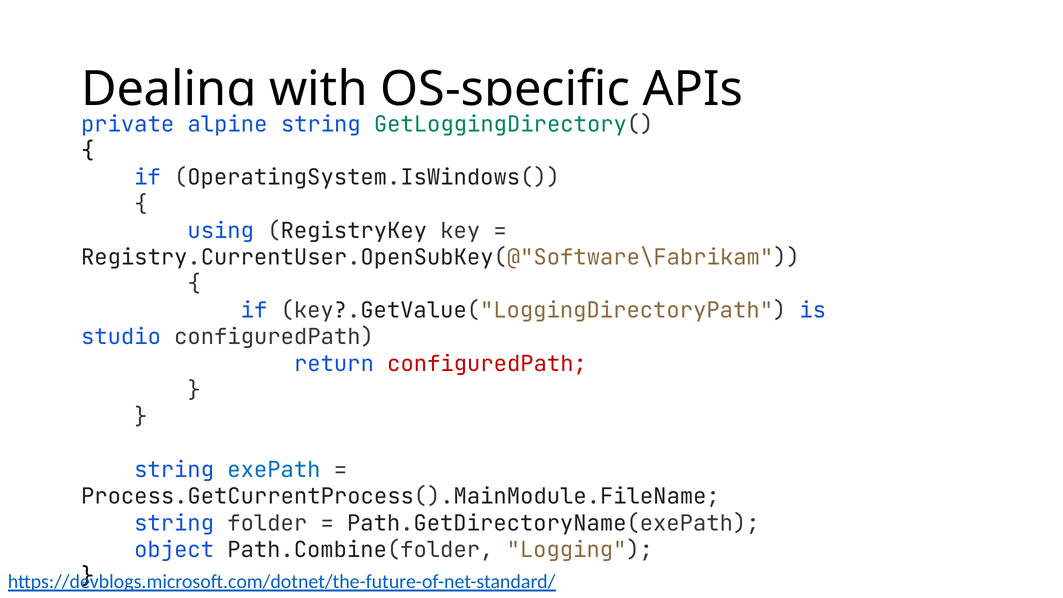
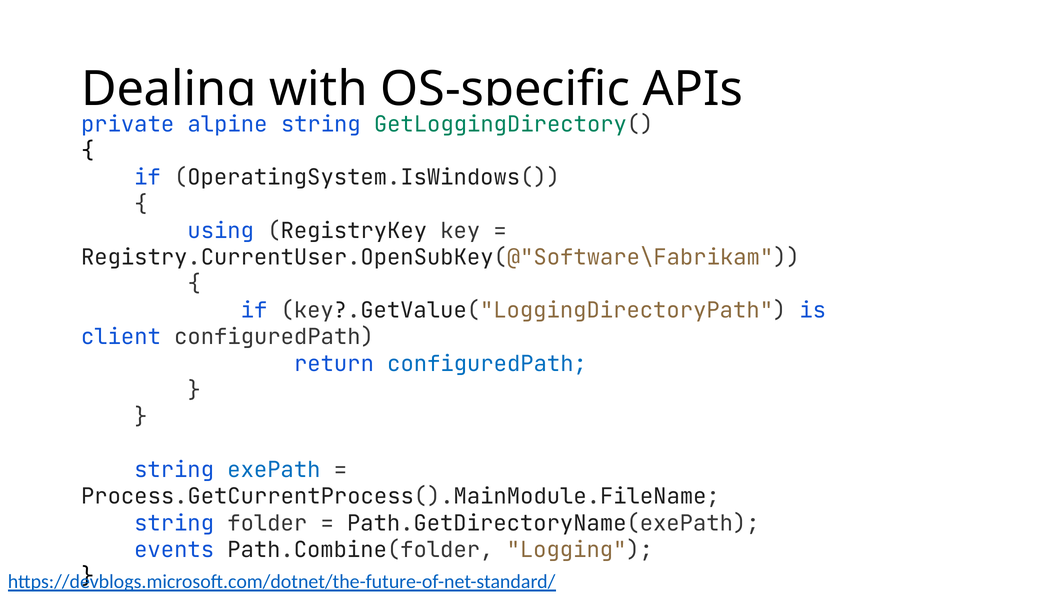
studio: studio -> client
configuredPath at (487, 364) colour: red -> blue
object: object -> events
